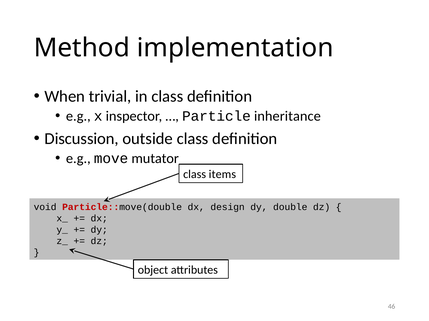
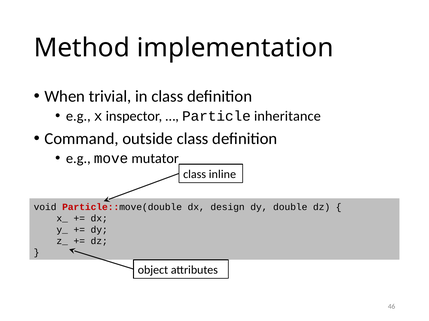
Discussion: Discussion -> Command
items: items -> inline
